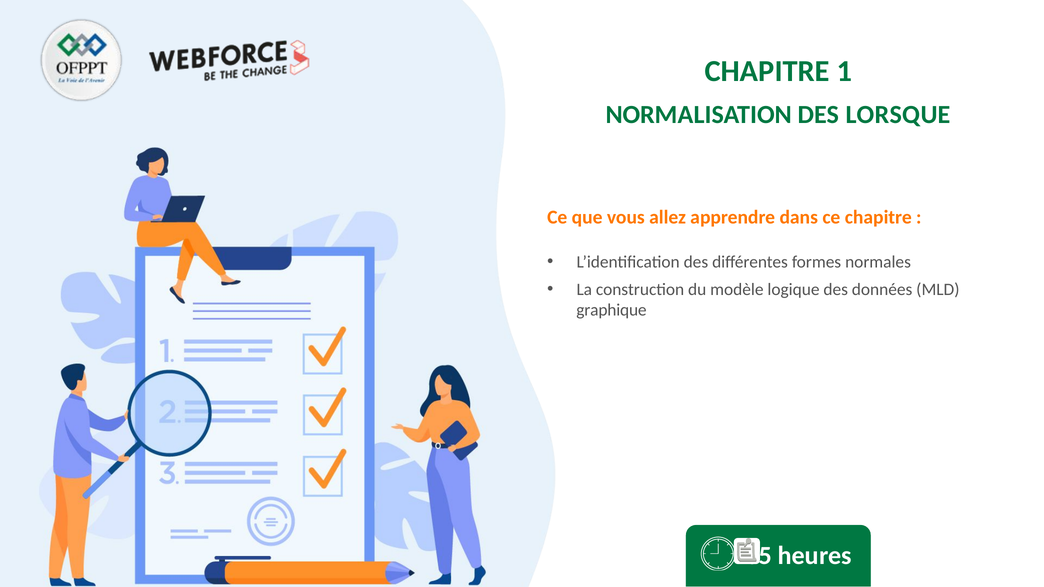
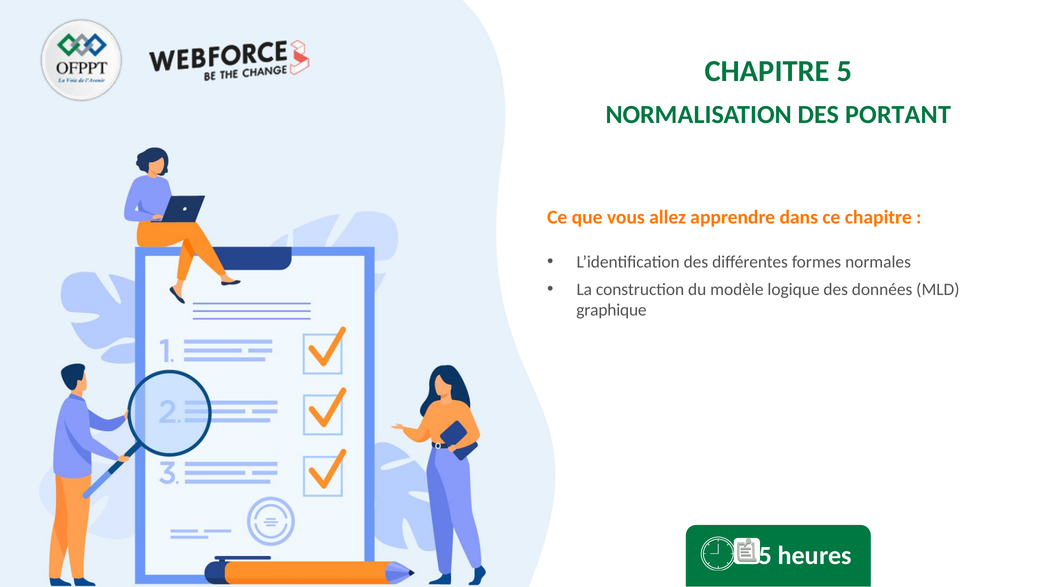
1: 1 -> 5
LORSQUE: LORSQUE -> PORTANT
